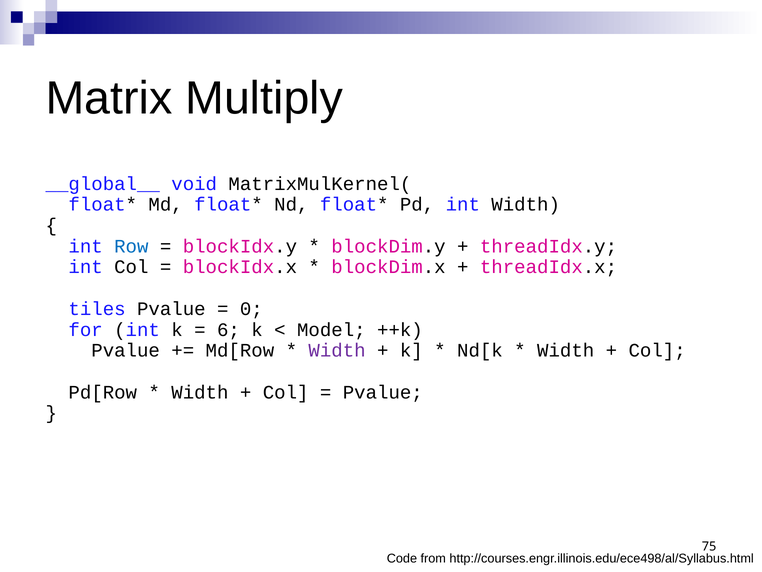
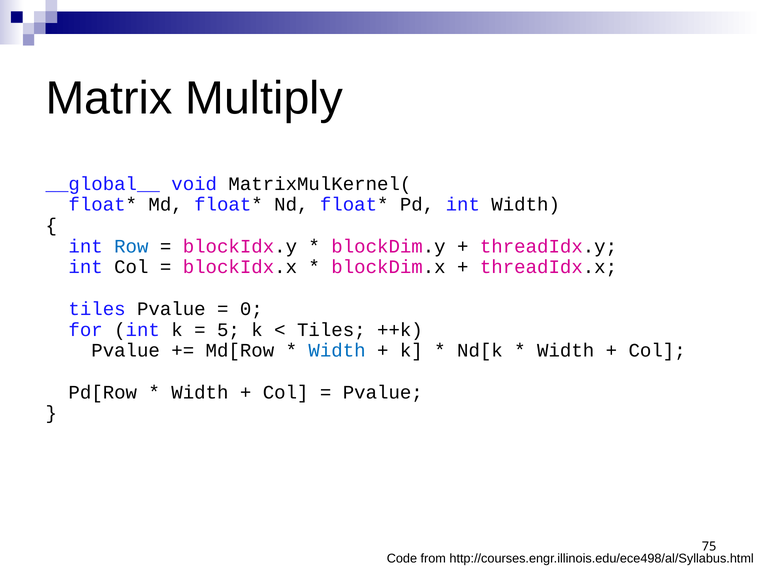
6: 6 -> 5
Model at (331, 329): Model -> Tiles
Width at (337, 350) colour: purple -> blue
